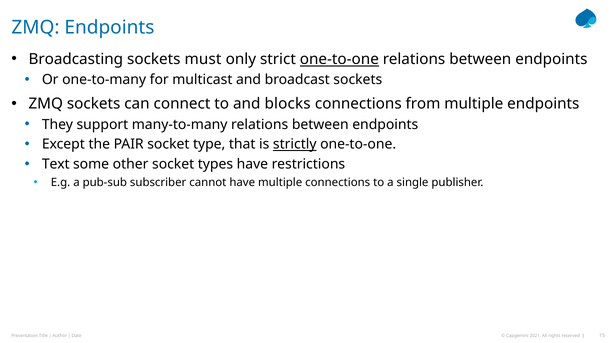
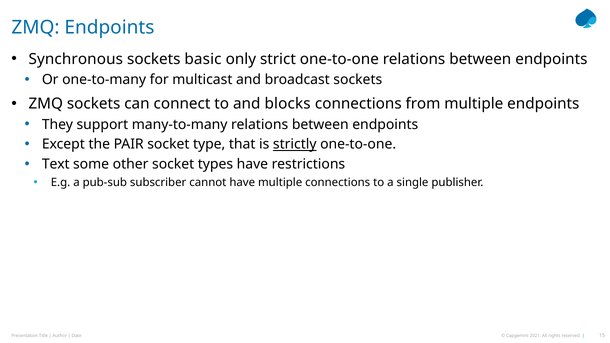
Broadcasting: Broadcasting -> Synchronous
must: must -> basic
one-to-one at (339, 59) underline: present -> none
